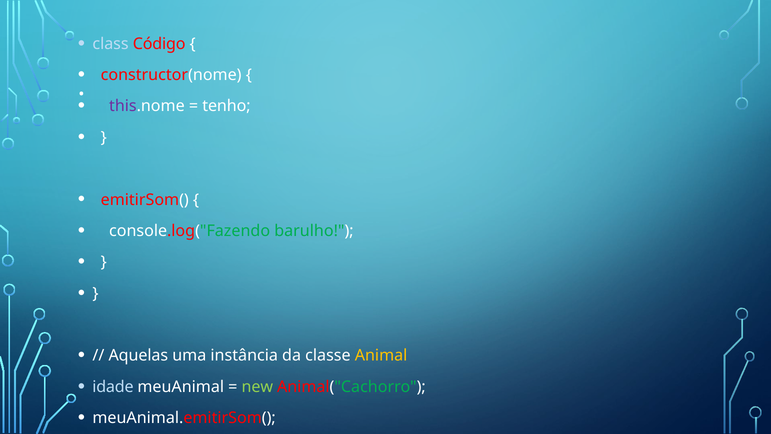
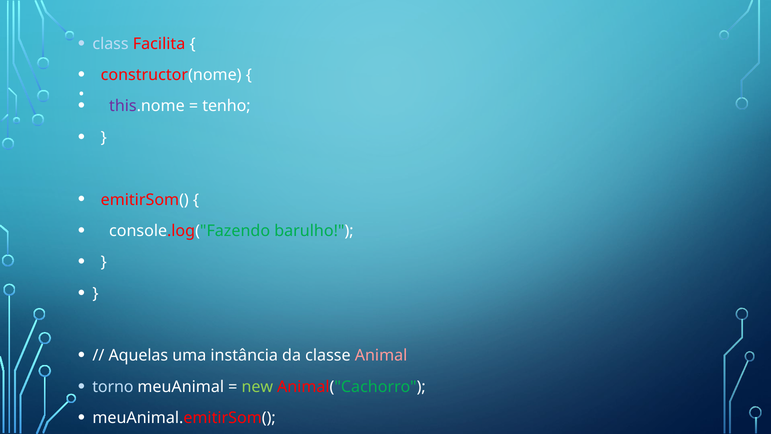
Código: Código -> Facilita
Animal colour: yellow -> pink
idade: idade -> torno
